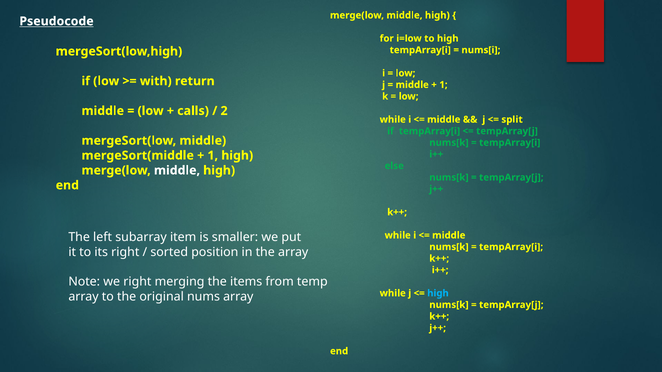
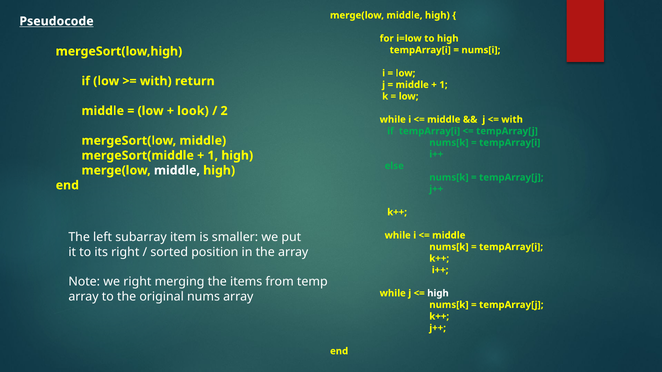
calls: calls -> look
split at (512, 120): split -> with
high at (438, 293) colour: light blue -> white
